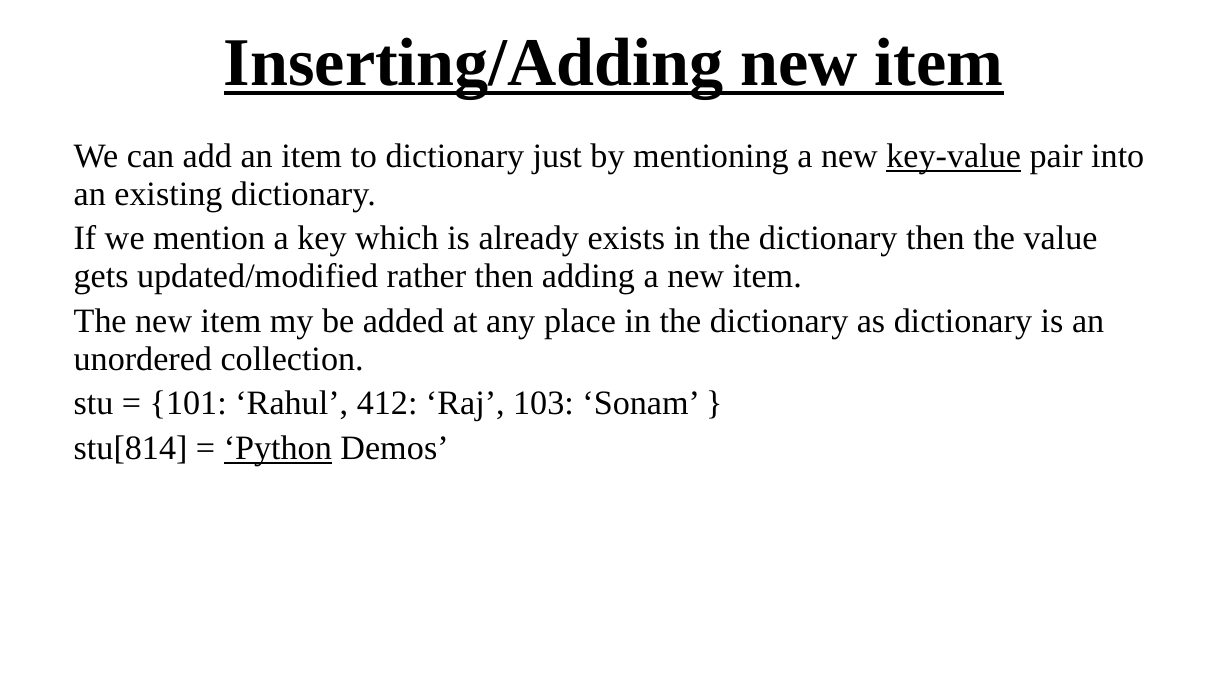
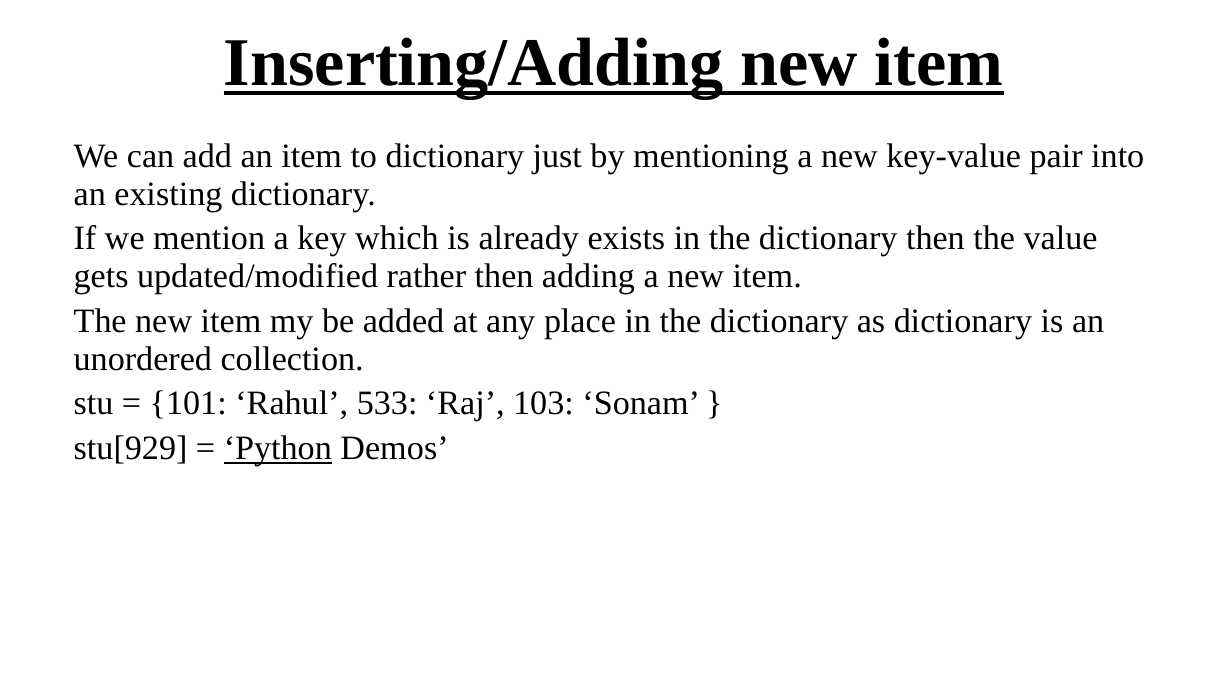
key-value underline: present -> none
412: 412 -> 533
stu[814: stu[814 -> stu[929
